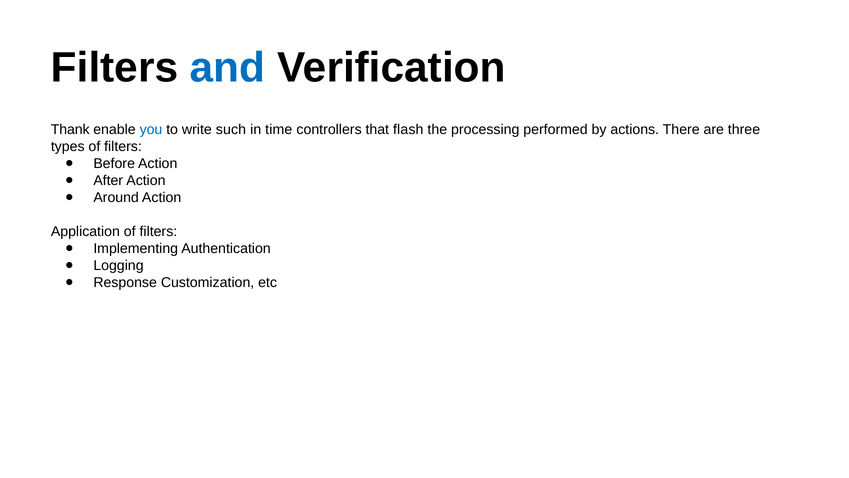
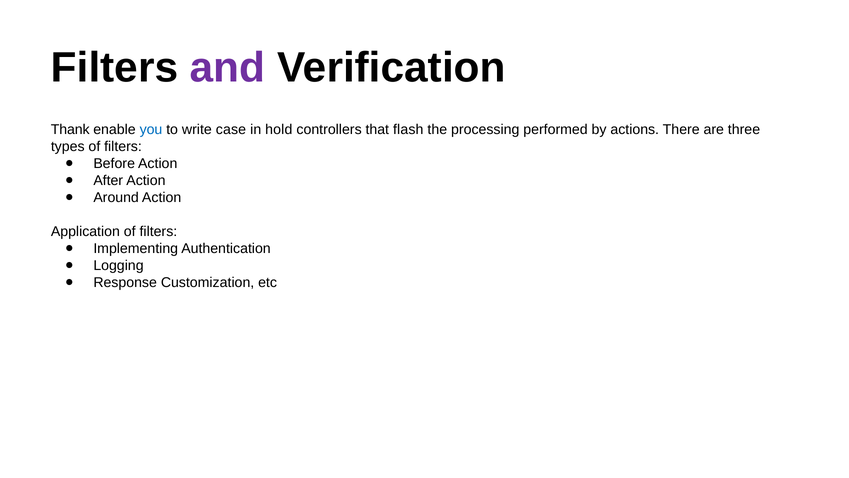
and colour: blue -> purple
such: such -> case
time: time -> hold
